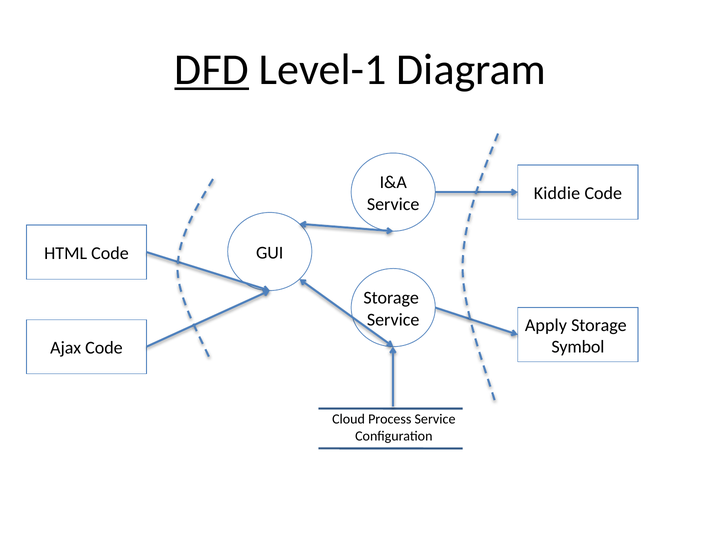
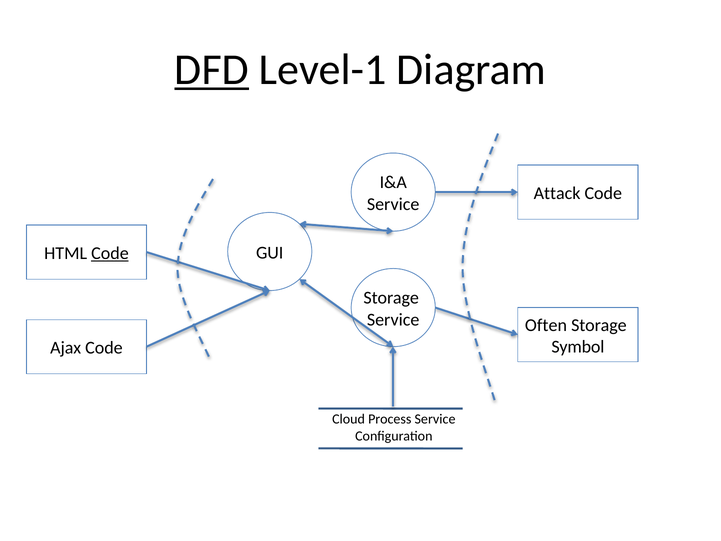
Kiddie: Kiddie -> Attack
Code at (110, 253) underline: none -> present
Apply: Apply -> Often
